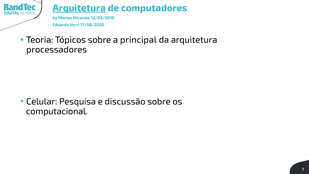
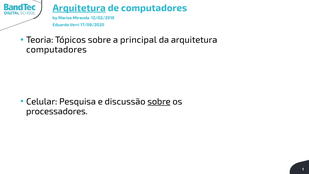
processadores at (57, 50): processadores -> computadores
sobre at (159, 101) underline: none -> present
computacional: computacional -> processadores
